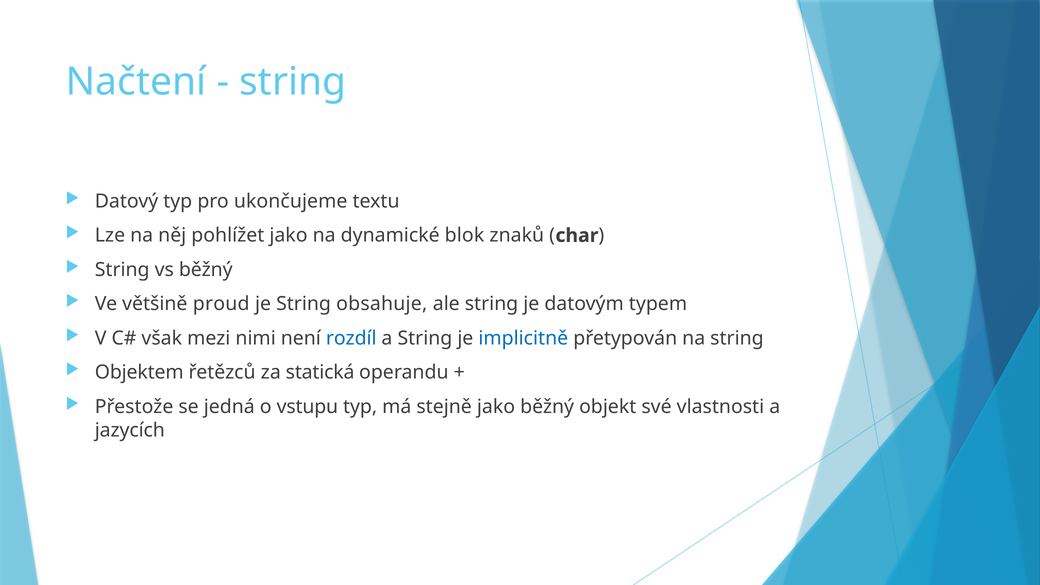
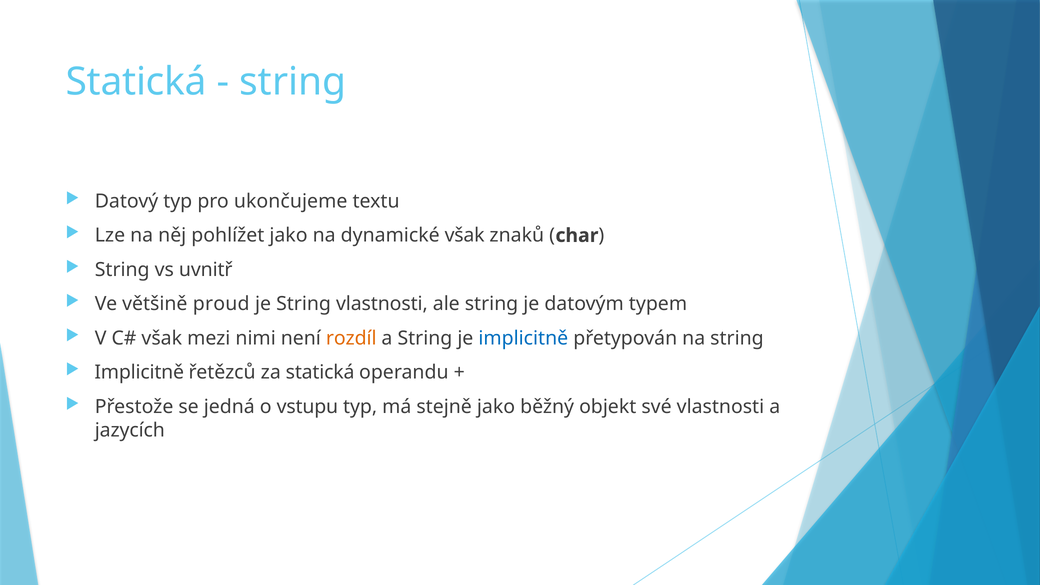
Načtení at (136, 82): Načtení -> Statická
dynamické blok: blok -> však
vs běžný: běžný -> uvnitř
String obsahuje: obsahuje -> vlastnosti
rozdíl colour: blue -> orange
Objektem at (139, 372): Objektem -> Implicitně
